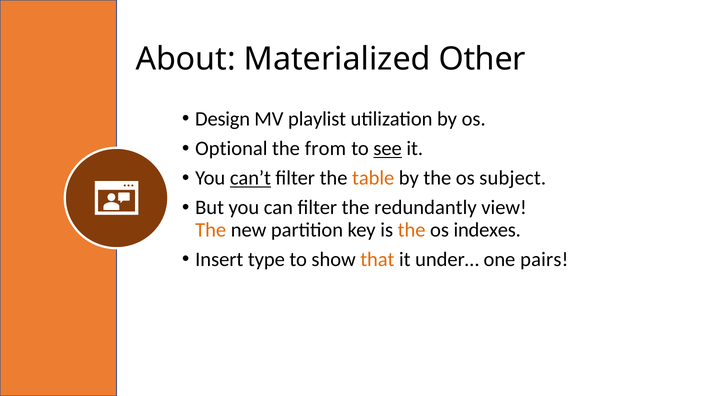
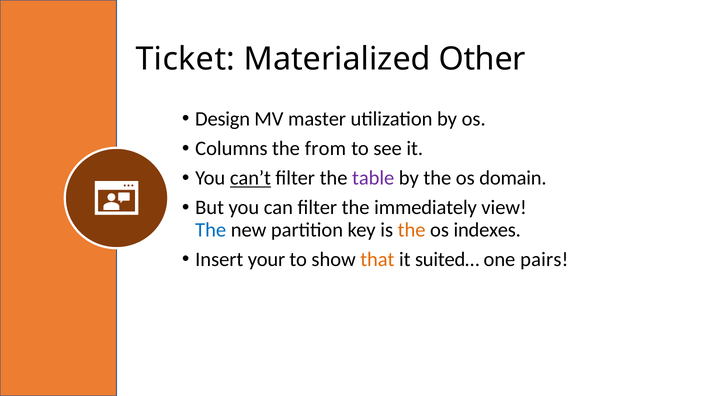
About: About -> Ticket
playlist: playlist -> master
Optional: Optional -> Columns
see underline: present -> none
table colour: orange -> purple
subject: subject -> domain
redundantly: redundantly -> immediately
The at (211, 230) colour: orange -> blue
type: type -> your
under…: under… -> suited…
